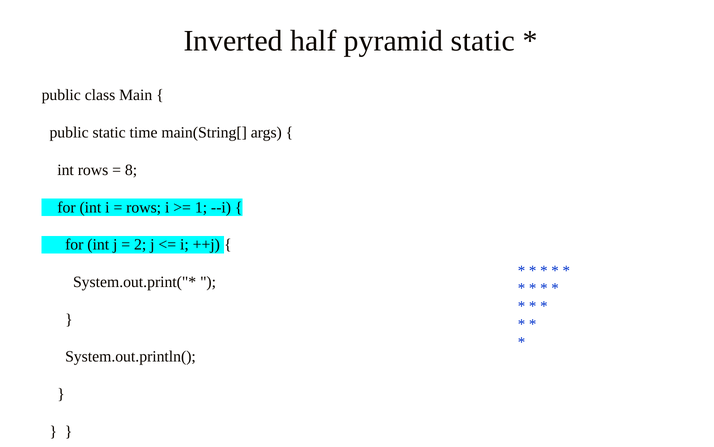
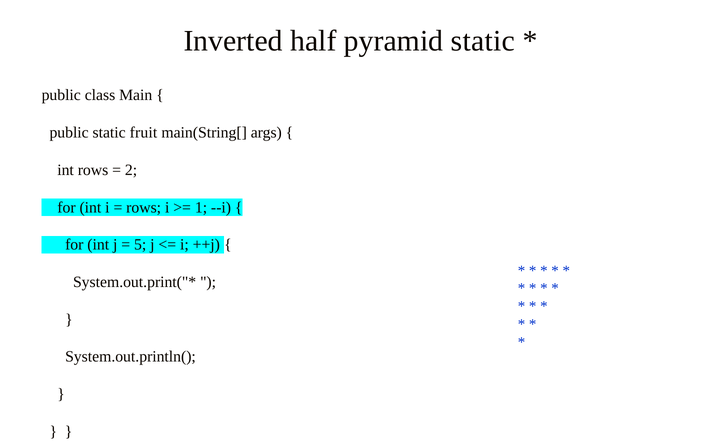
time: time -> fruit
8: 8 -> 2
2: 2 -> 5
